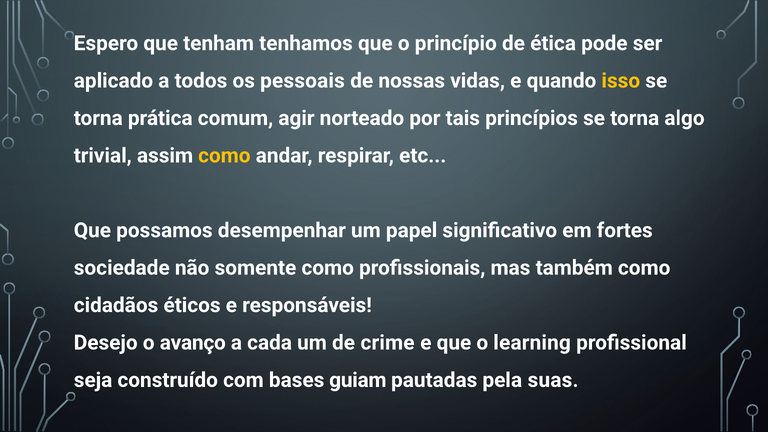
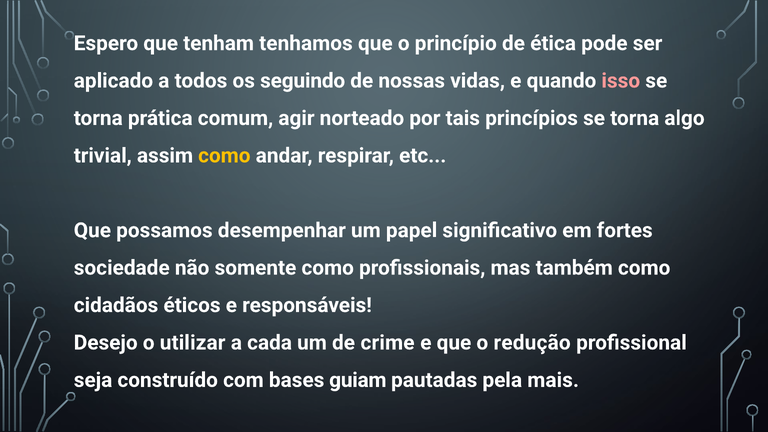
pessoais: pessoais -> seguindo
isso colour: yellow -> pink
avanço: avanço -> utilizar
learning: learning -> redução
suas: suas -> mais
